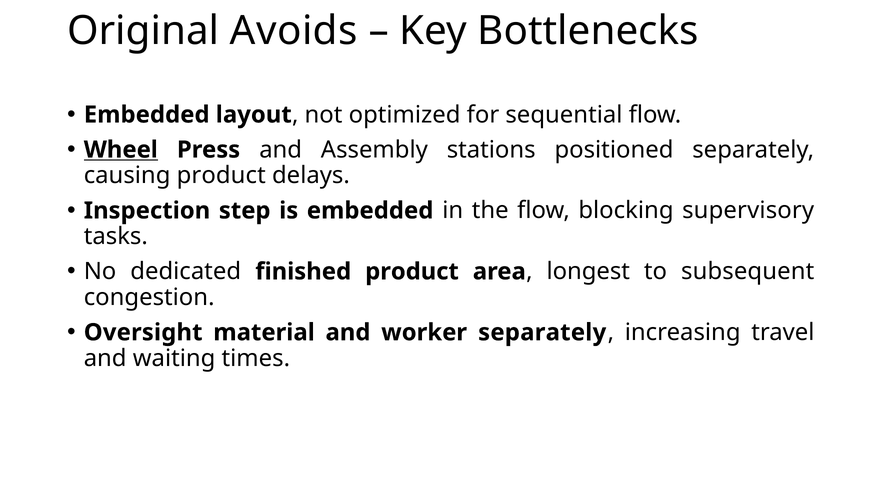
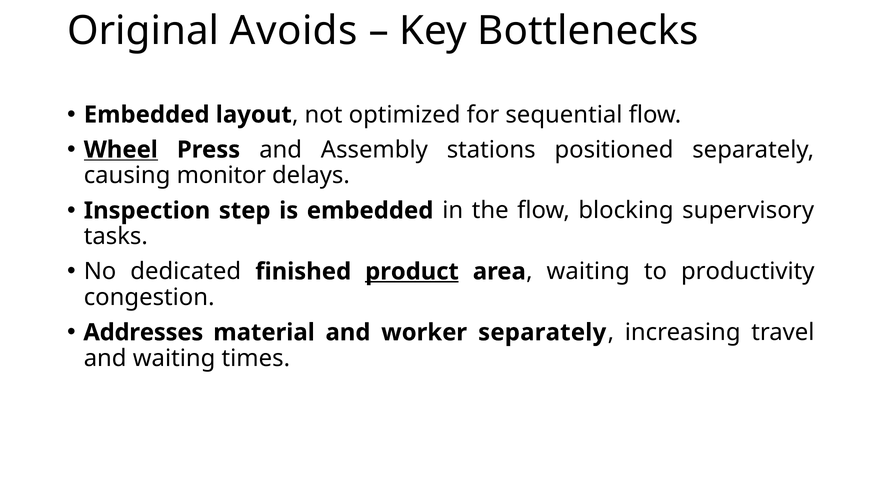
causing product: product -> monitor
product at (412, 272) underline: none -> present
longest at (588, 272): longest -> waiting
subsequent: subsequent -> productivity
Oversight: Oversight -> Addresses
